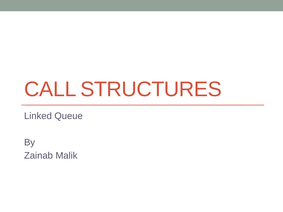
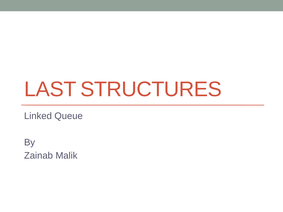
CALL: CALL -> LAST
